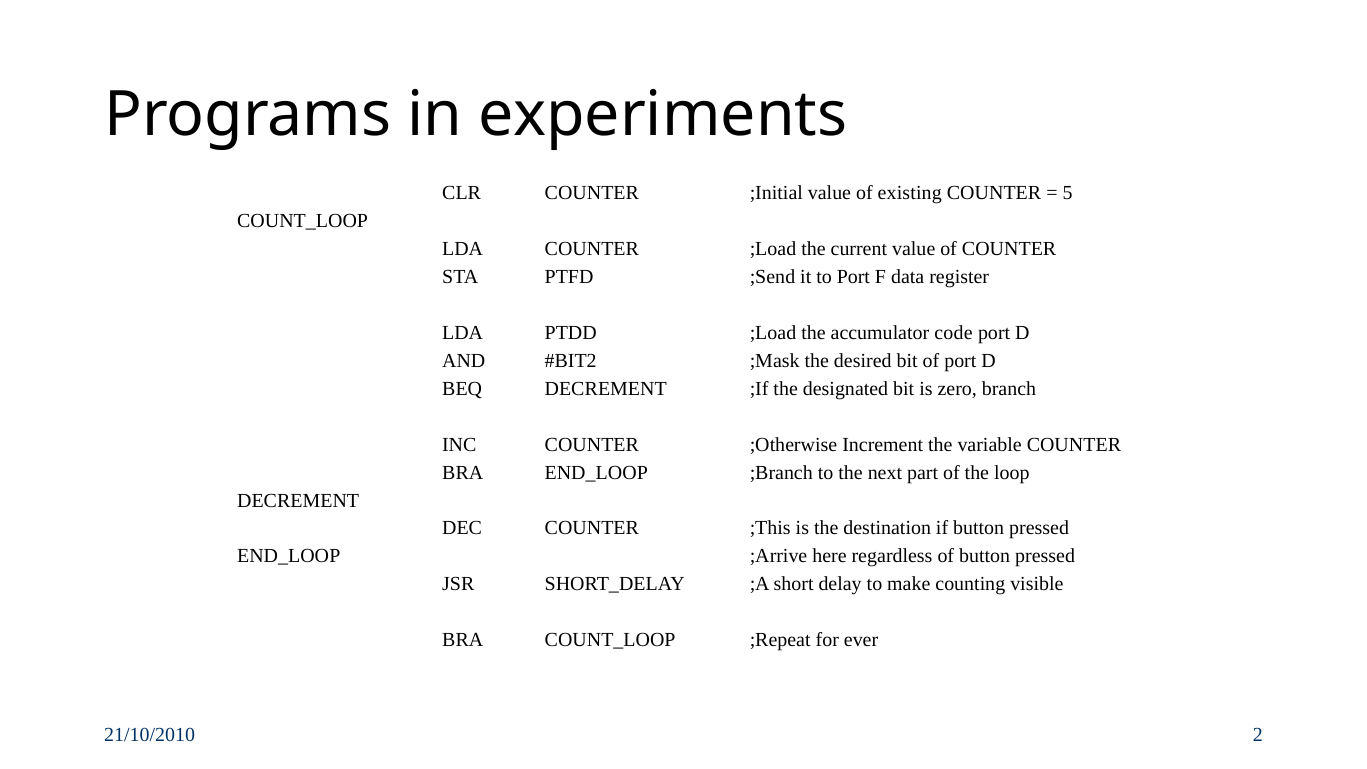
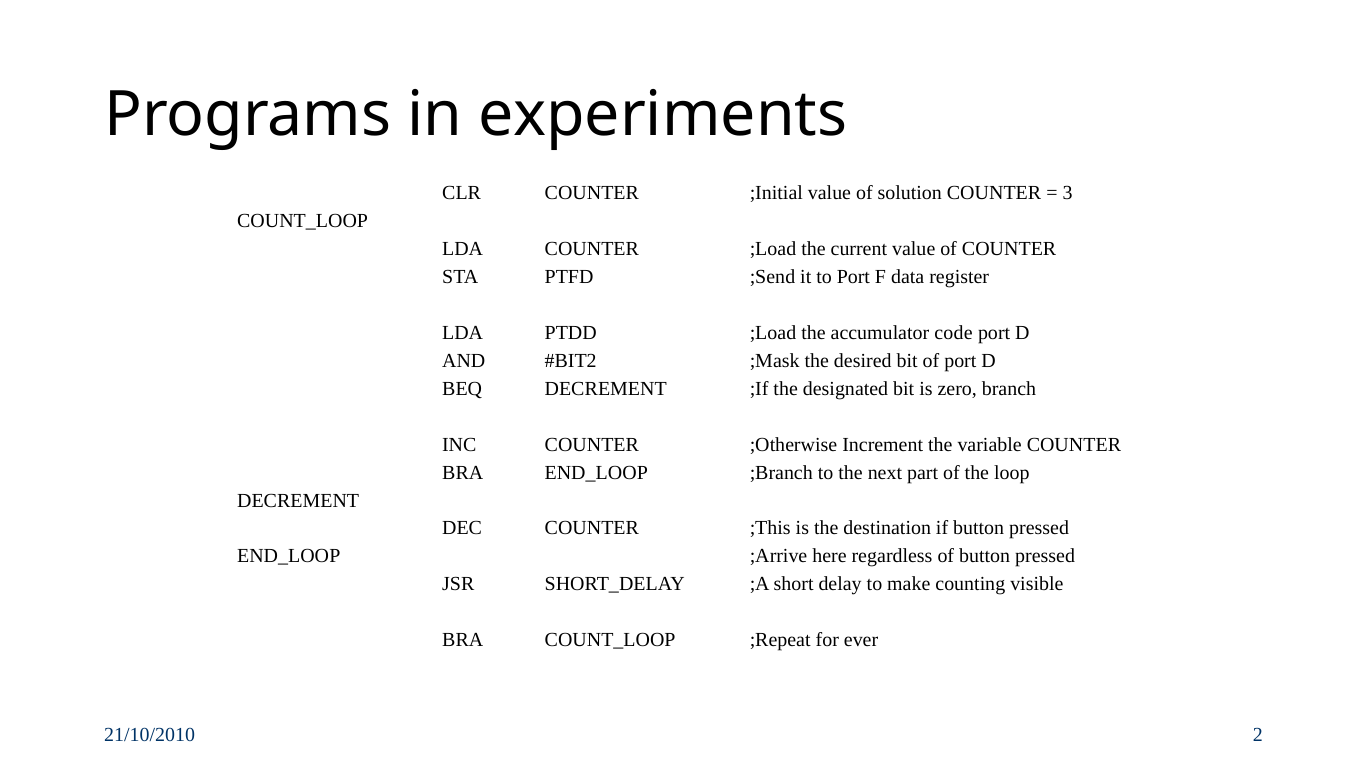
existing: existing -> solution
5: 5 -> 3
